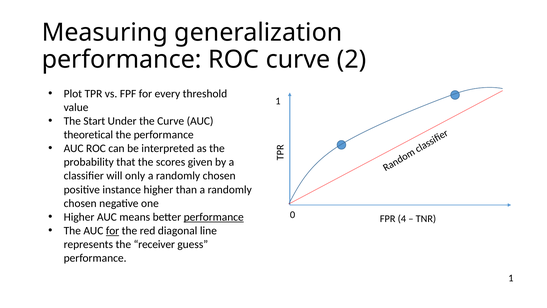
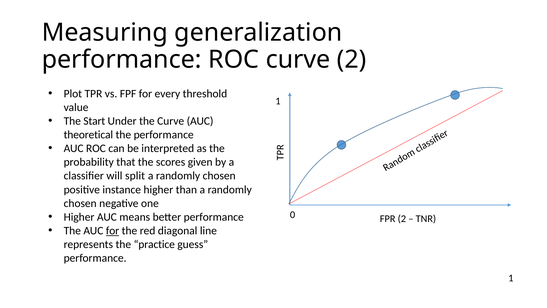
only: only -> split
performance at (214, 217) underline: present -> none
FPR 4: 4 -> 2
receiver: receiver -> practice
